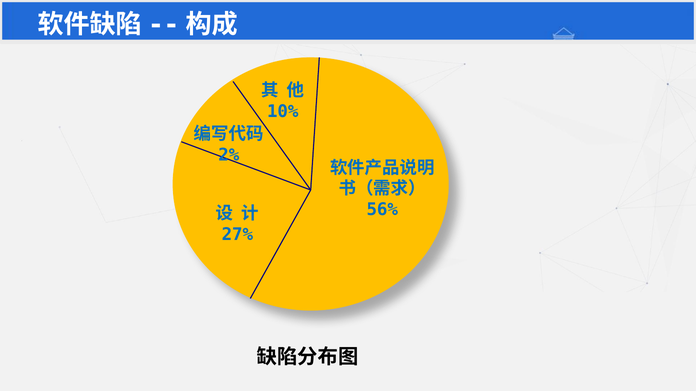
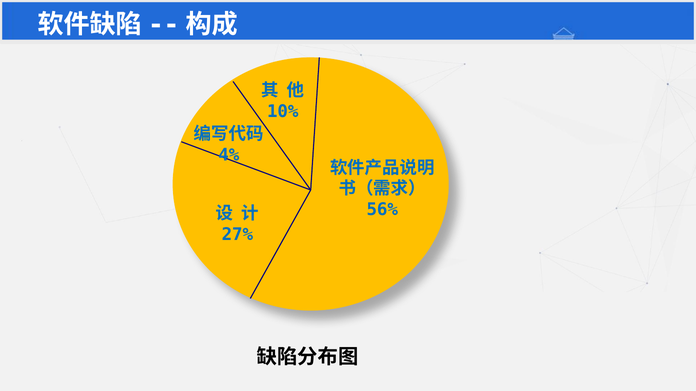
2%: 2% -> 4%
